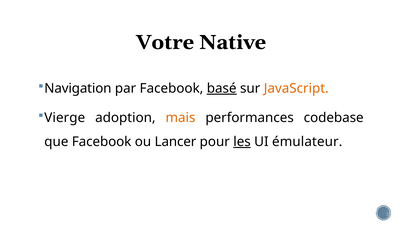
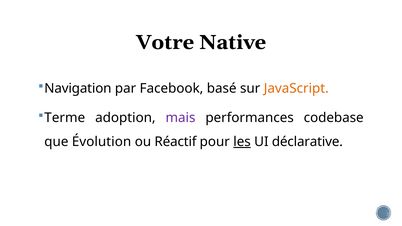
basé underline: present -> none
Vierge: Vierge -> Terme
mais colour: orange -> purple
que Facebook: Facebook -> Évolution
Lancer: Lancer -> Réactif
émulateur: émulateur -> déclarative
